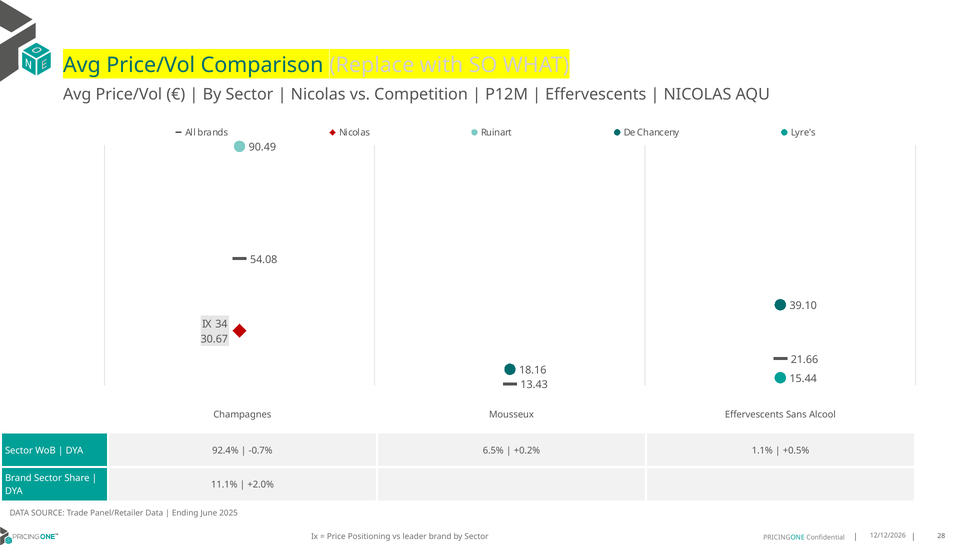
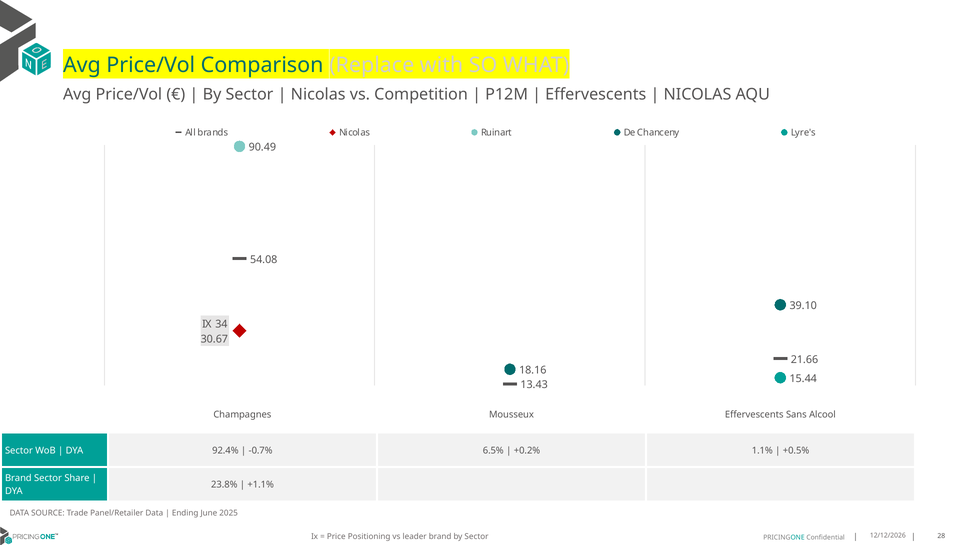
11.1%: 11.1% -> 23.8%
+2.0%: +2.0% -> +1.1%
